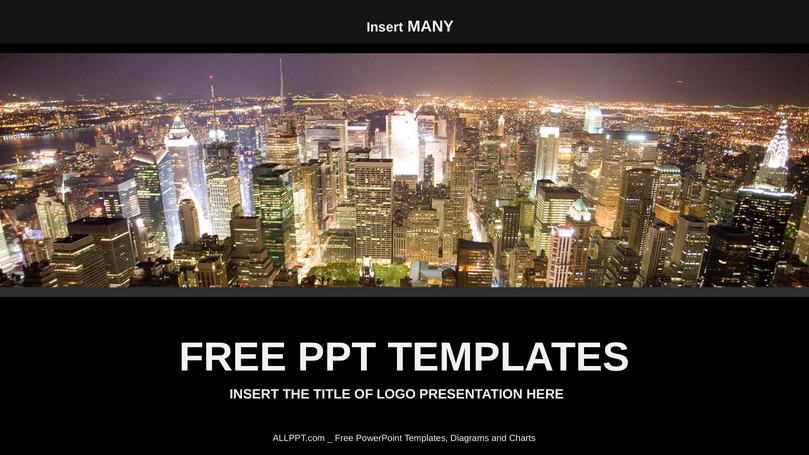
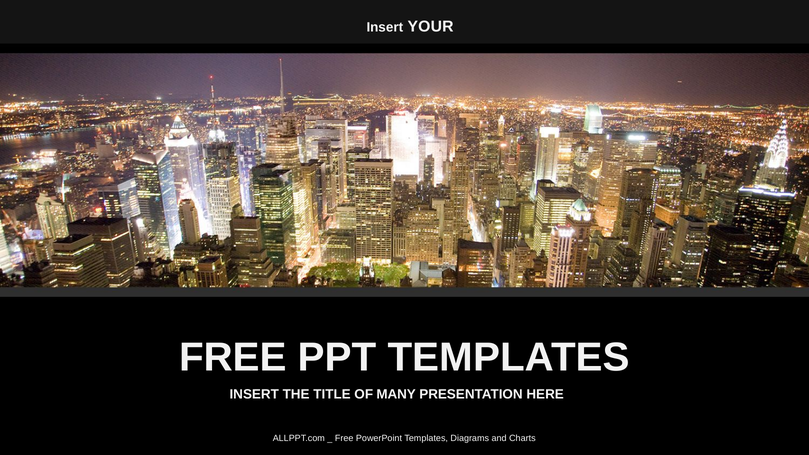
MANY: MANY -> YOUR
LOGO: LOGO -> MANY
